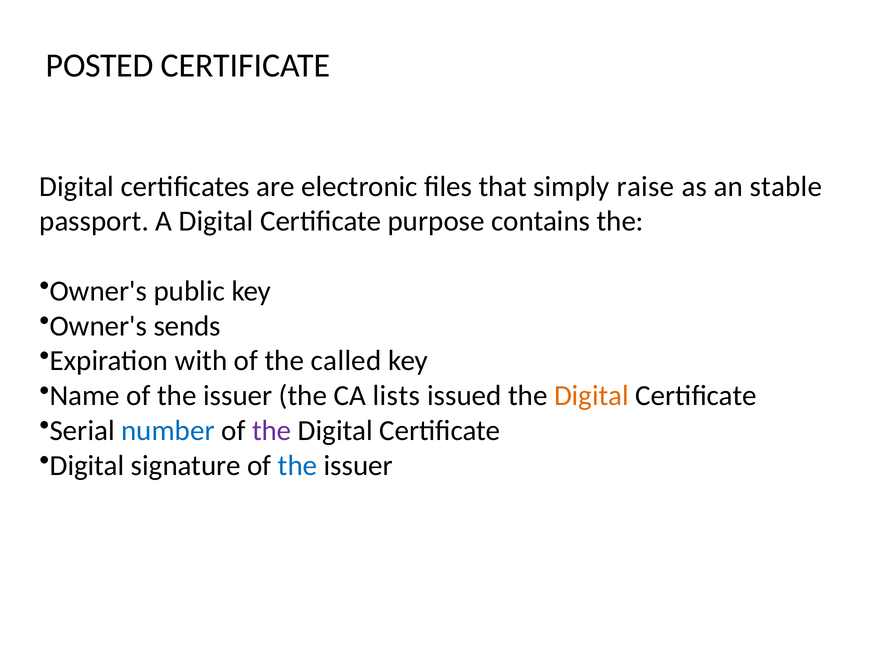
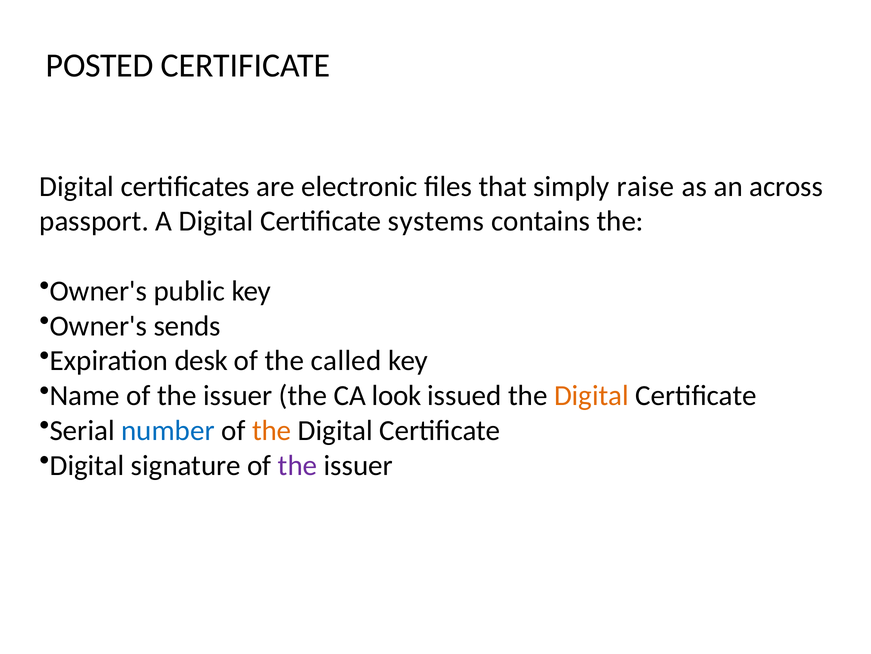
stable: stable -> across
purpose: purpose -> systems
with: with -> desk
lists: lists -> look
the at (272, 430) colour: purple -> orange
the at (298, 465) colour: blue -> purple
